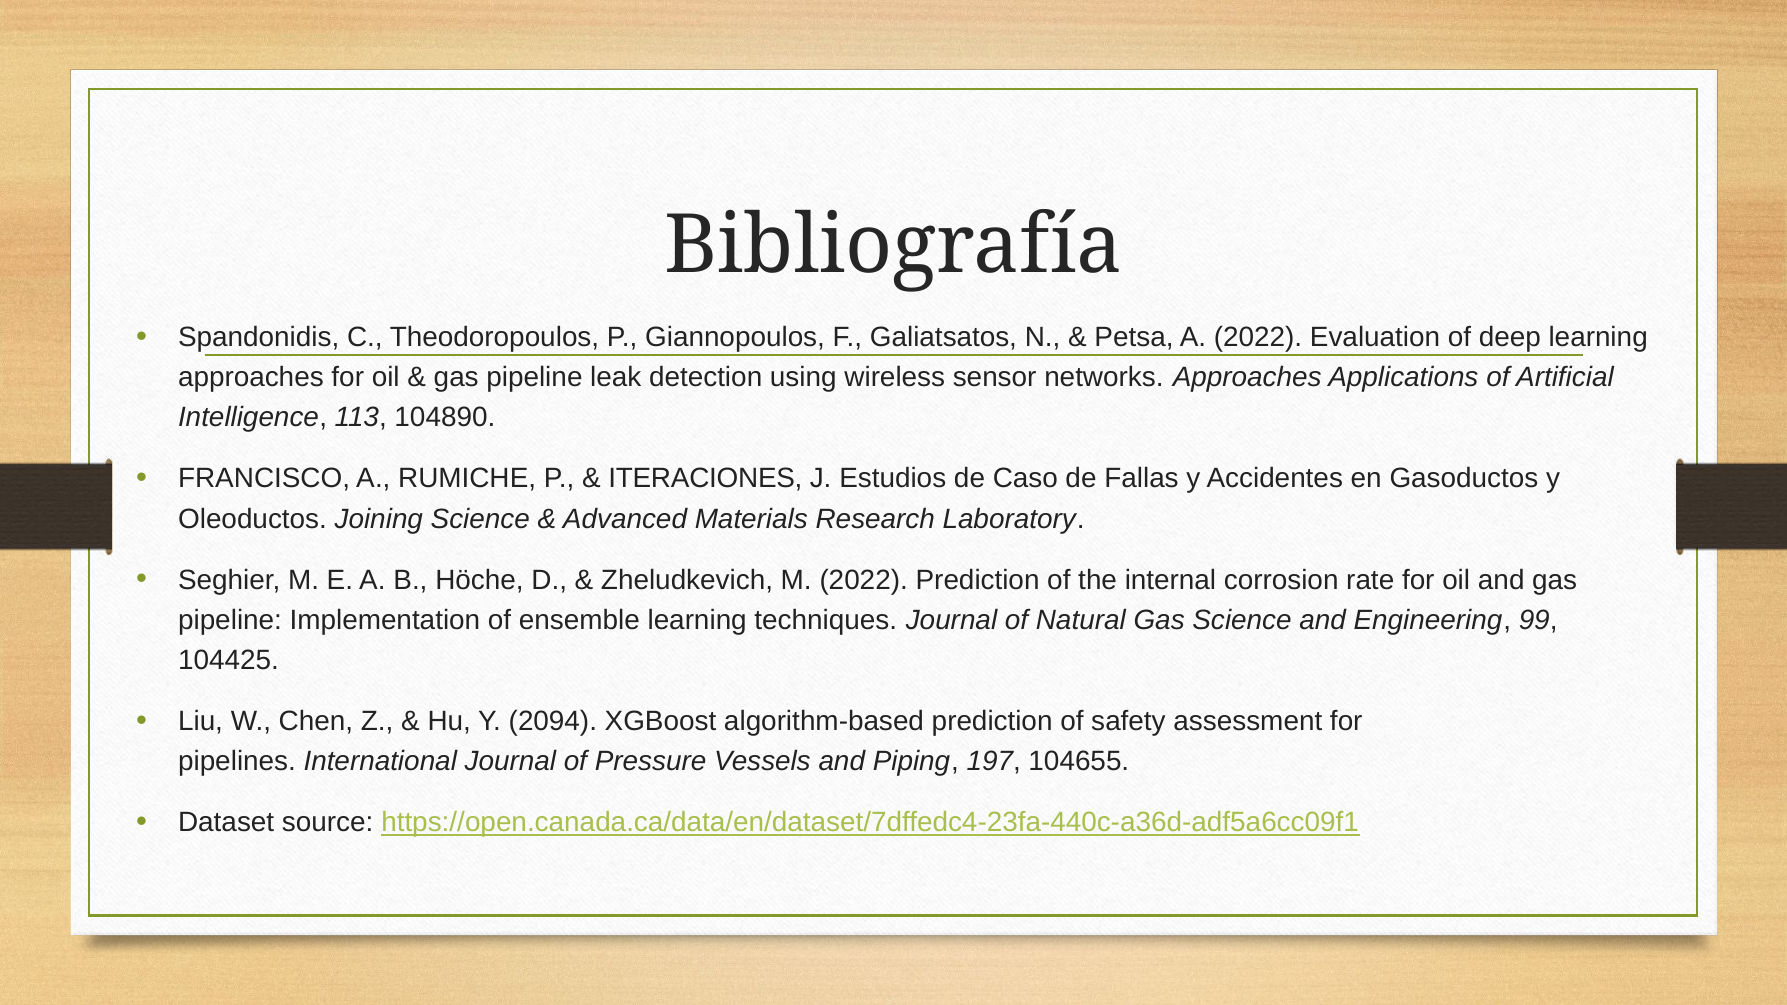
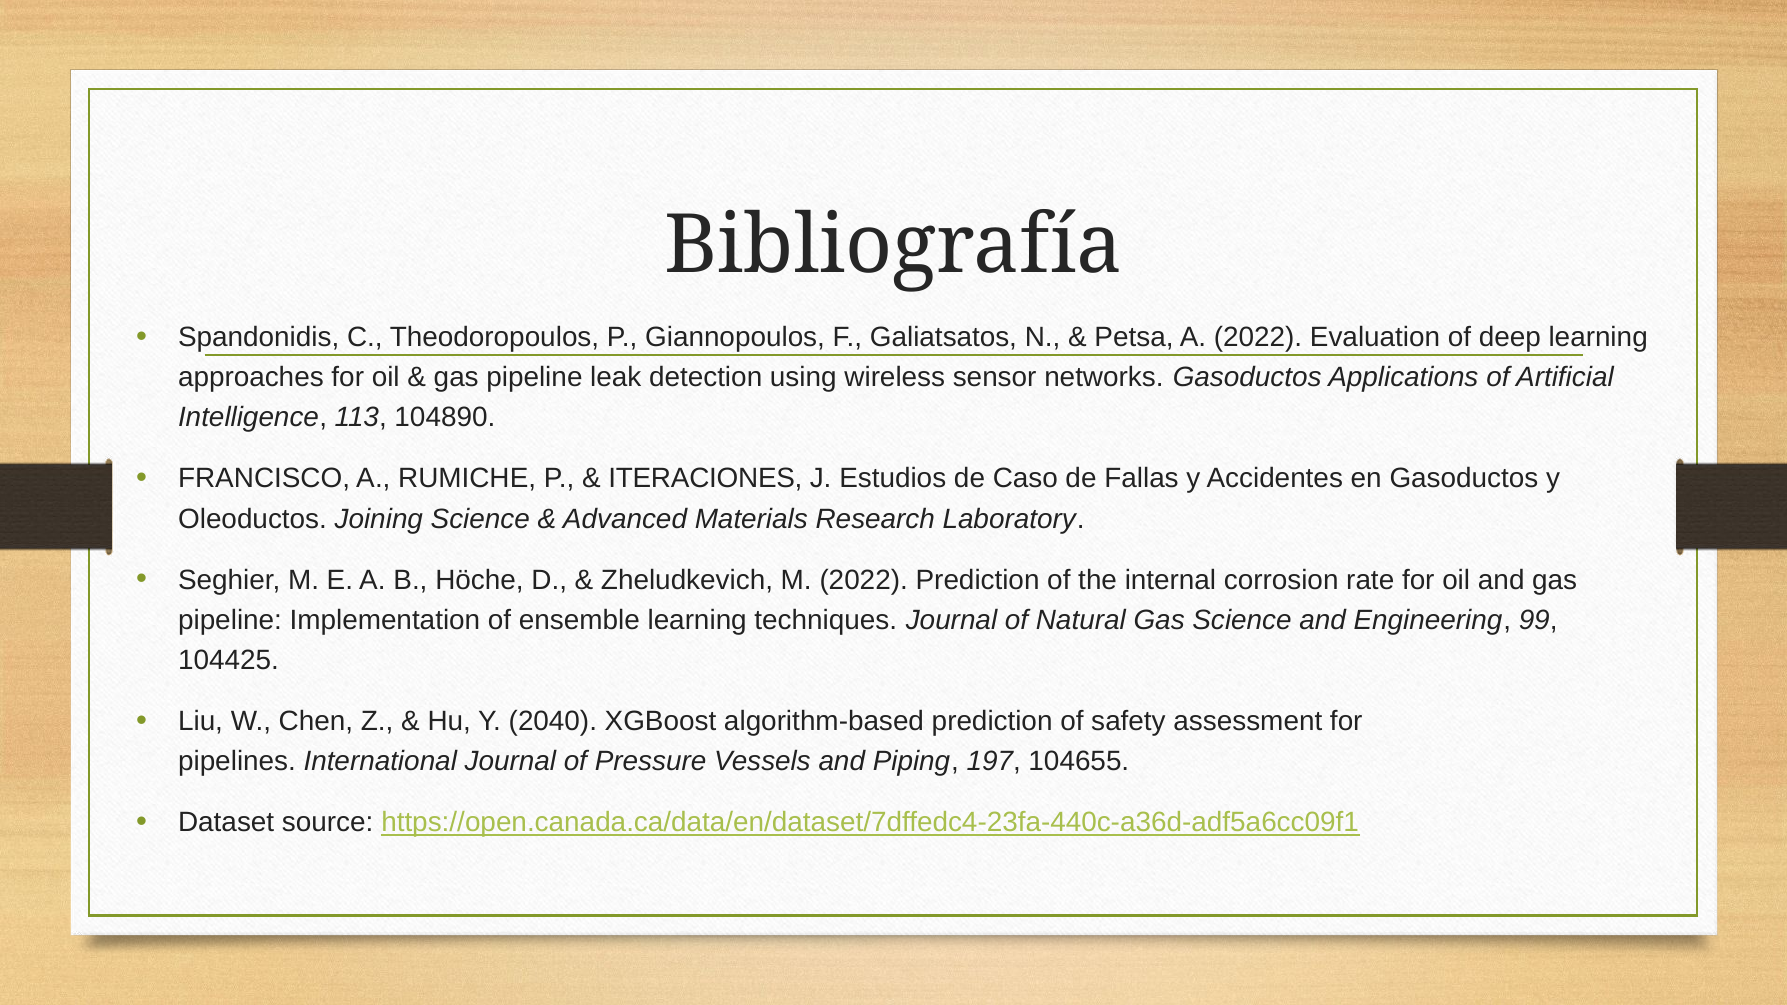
networks Approaches: Approaches -> Gasoductos
2094: 2094 -> 2040
